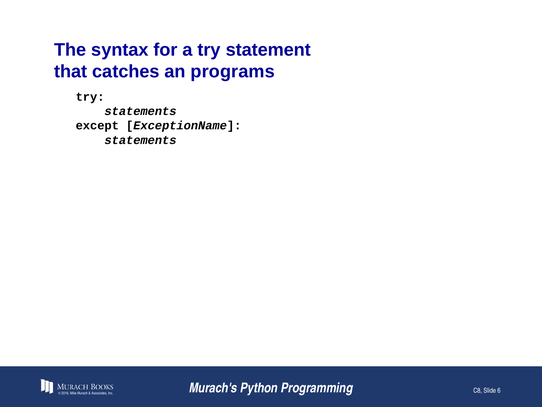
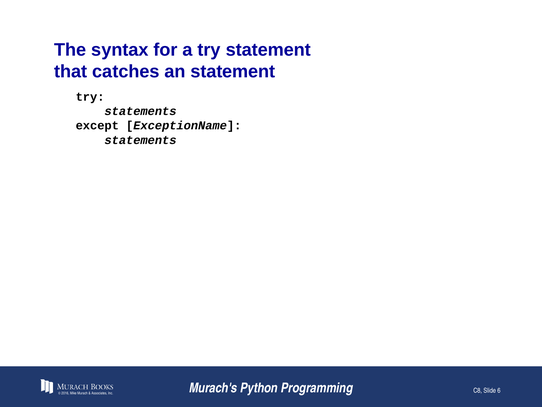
an programs: programs -> statement
